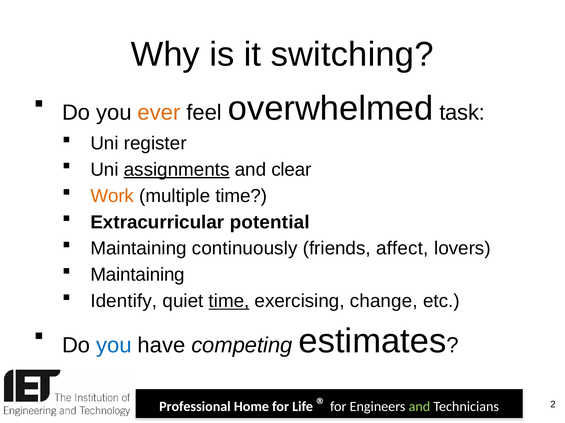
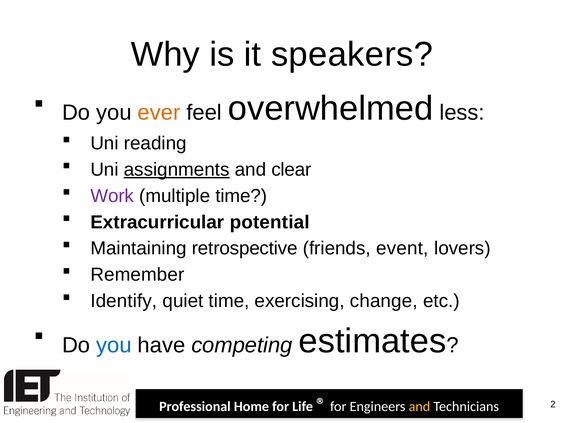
switching: switching -> speakers
task: task -> less
register: register -> reading
Work colour: orange -> purple
continuously: continuously -> retrospective
affect: affect -> event
Maintaining at (138, 275): Maintaining -> Remember
time at (229, 302) underline: present -> none
and at (419, 407) colour: light green -> yellow
